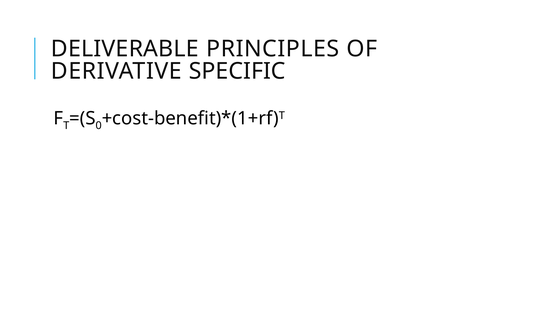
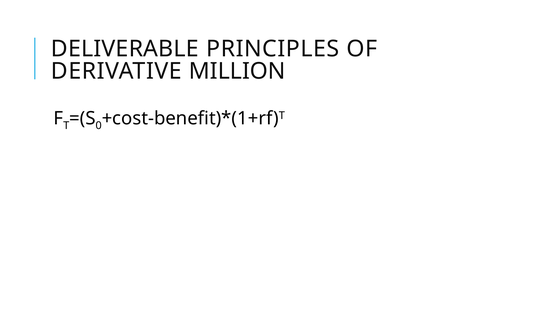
SPECIFIC: SPECIFIC -> MILLION
